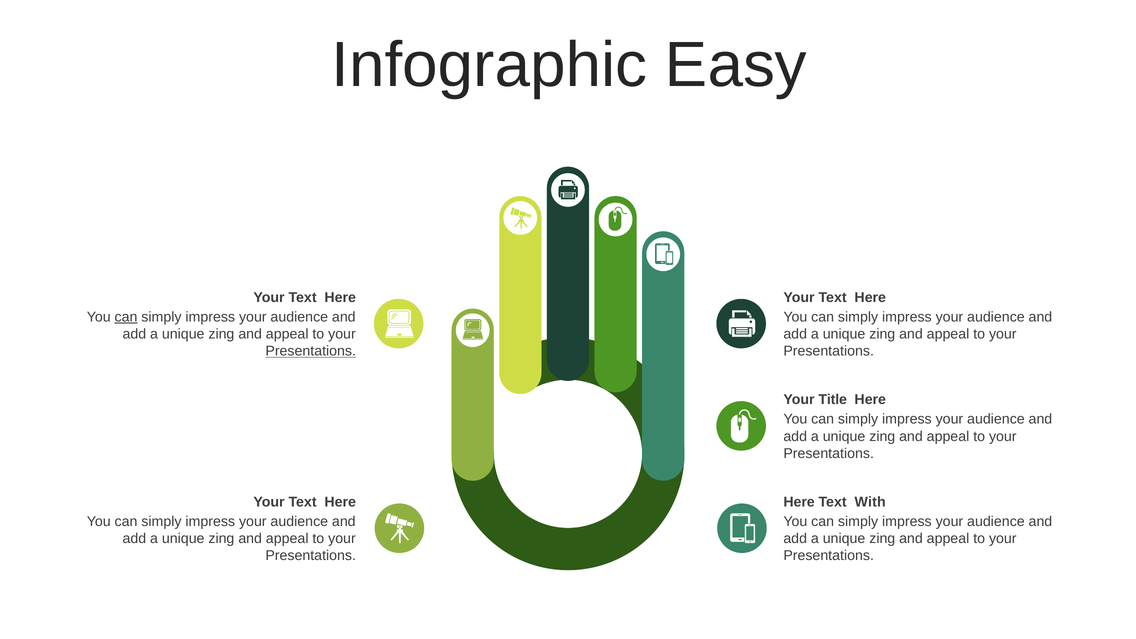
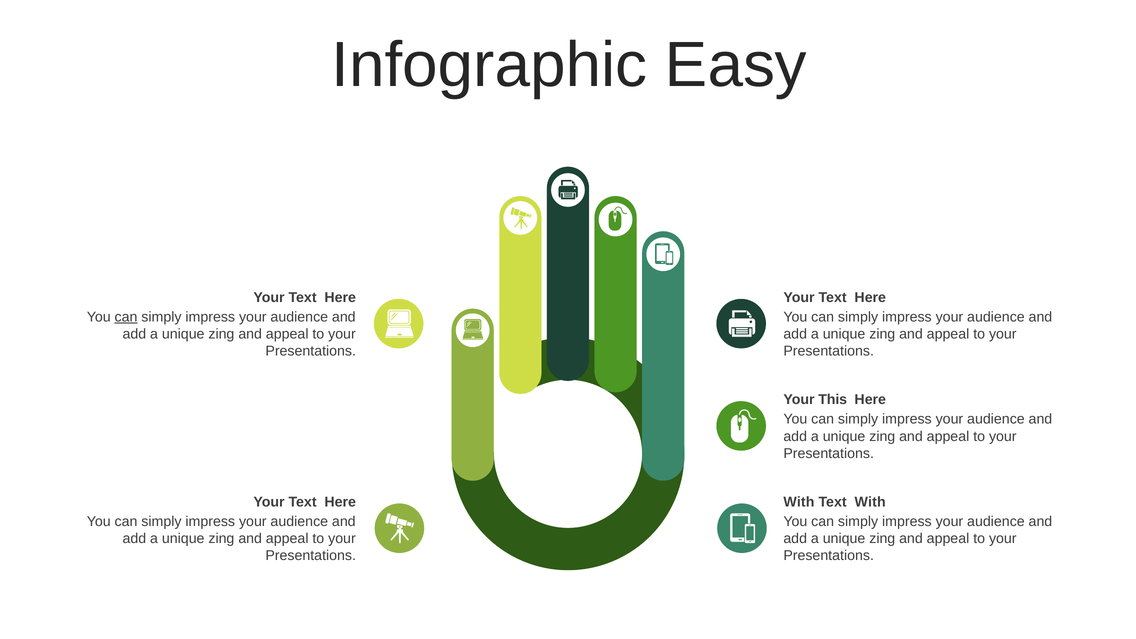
Presentations at (311, 351) underline: present -> none
Title: Title -> This
Here at (799, 502): Here -> With
